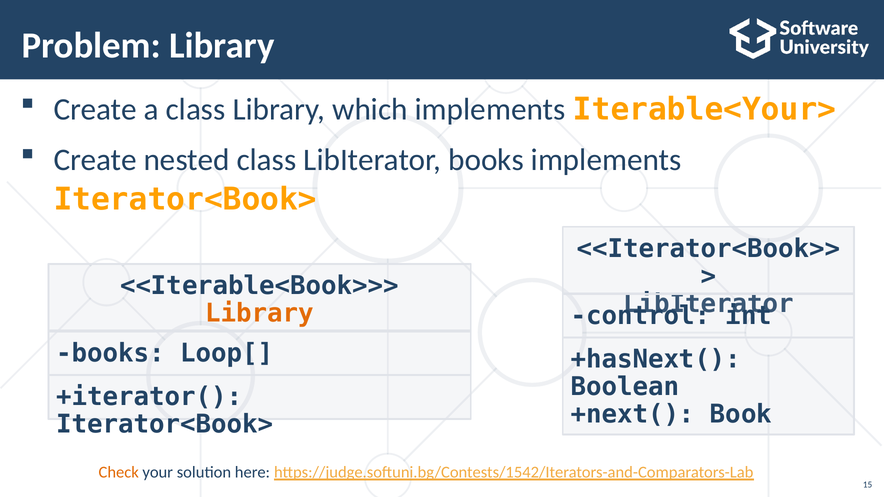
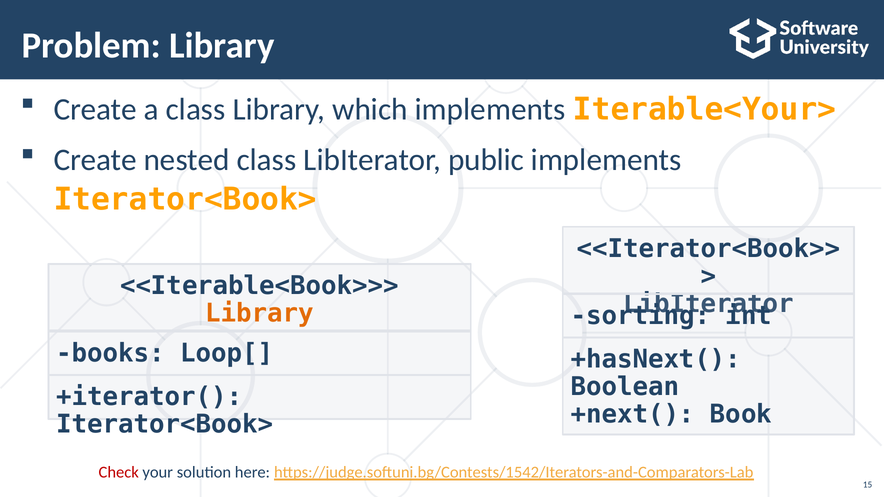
LibIterator books: books -> public
control: control -> sorting
Check colour: orange -> red
